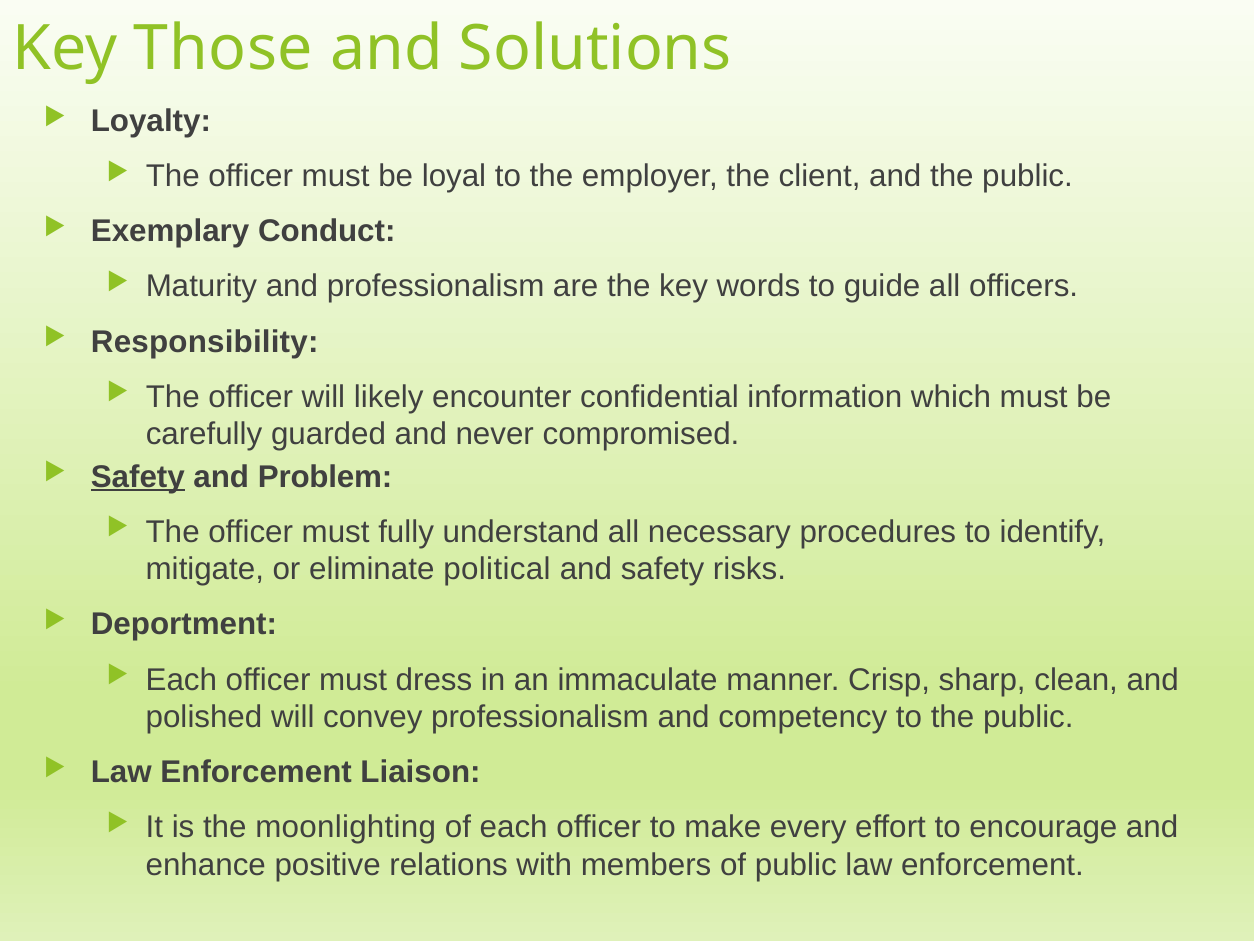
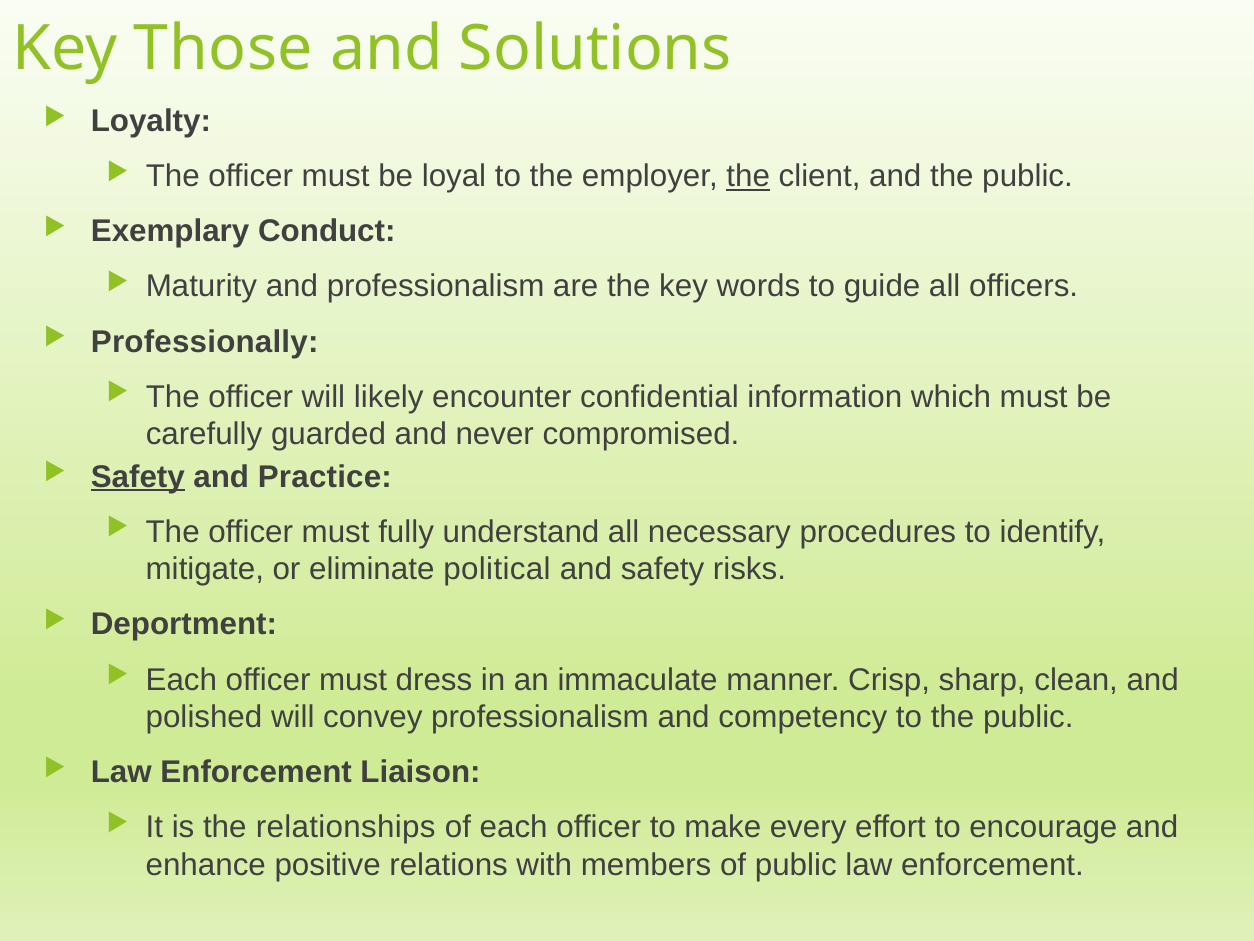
the at (748, 176) underline: none -> present
Responsibility: Responsibility -> Professionally
Problem: Problem -> Practice
moonlighting: moonlighting -> relationships
